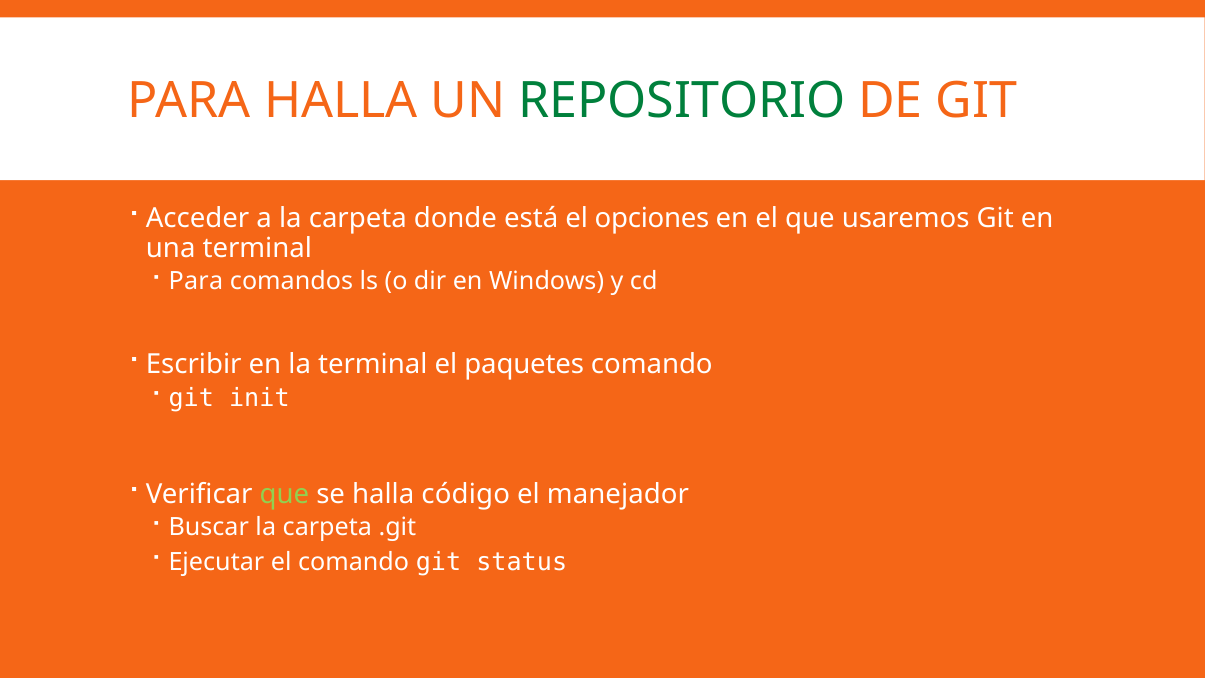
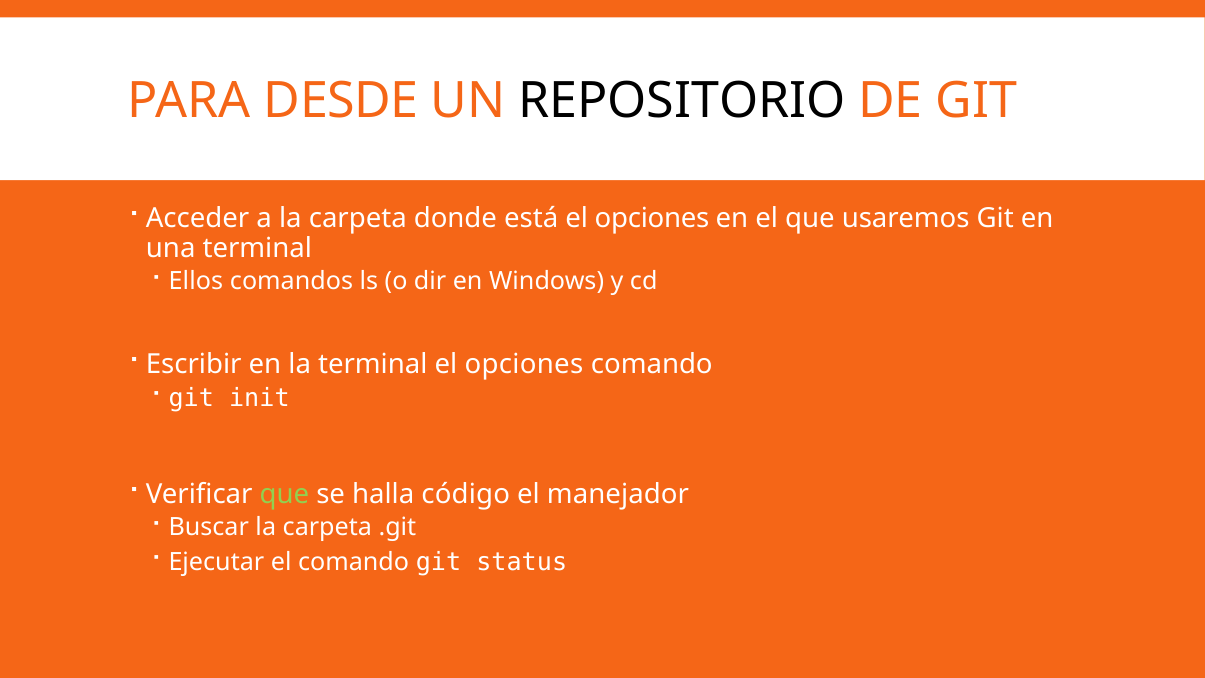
PARA HALLA: HALLA -> DESDE
REPOSITORIO colour: green -> black
Para at (196, 281): Para -> Ellos
terminal el paquetes: paquetes -> opciones
